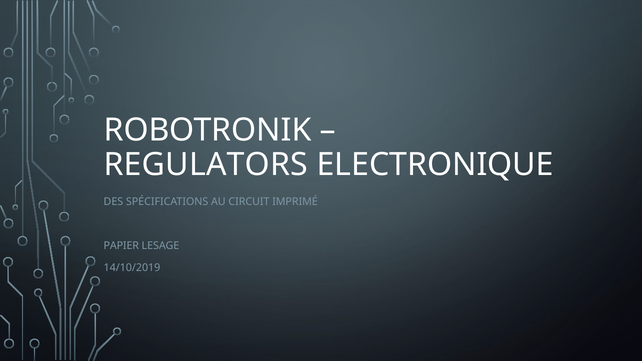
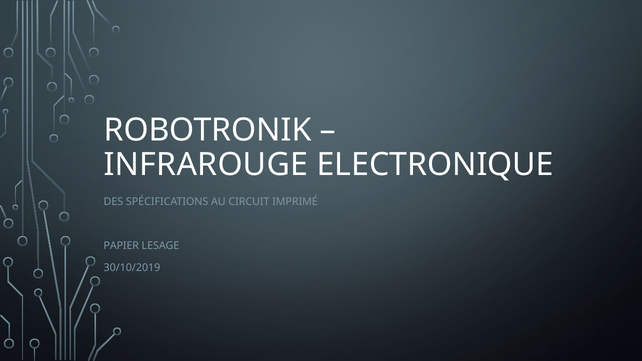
REGULATORS: REGULATORS -> INFRAROUGE
14/10/2019: 14/10/2019 -> 30/10/2019
